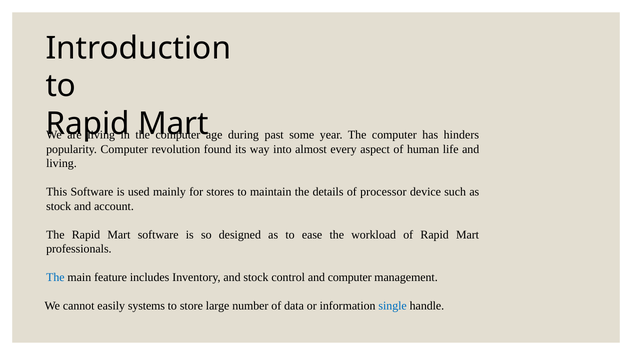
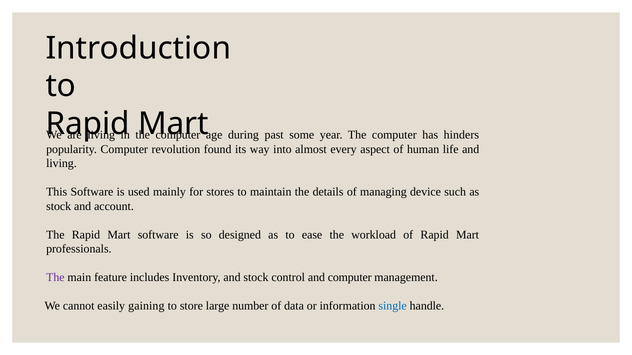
processor: processor -> managing
The at (55, 278) colour: blue -> purple
systems: systems -> gaining
